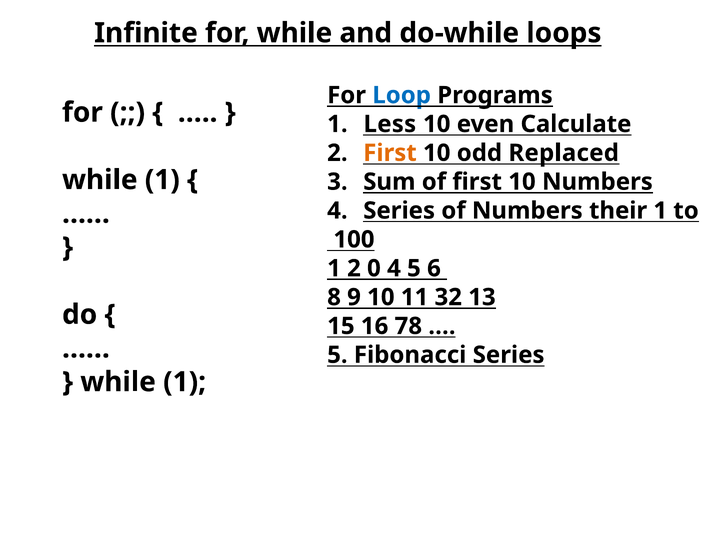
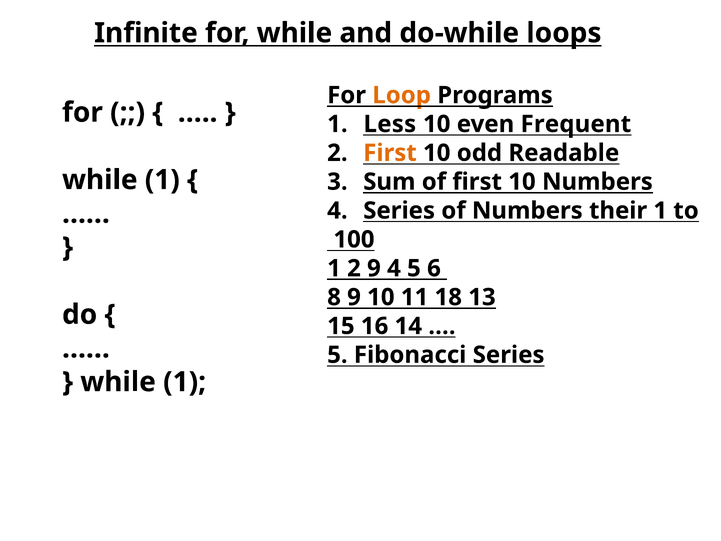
Loop colour: blue -> orange
Calculate: Calculate -> Frequent
Replaced: Replaced -> Readable
2 0: 0 -> 9
32: 32 -> 18
78: 78 -> 14
